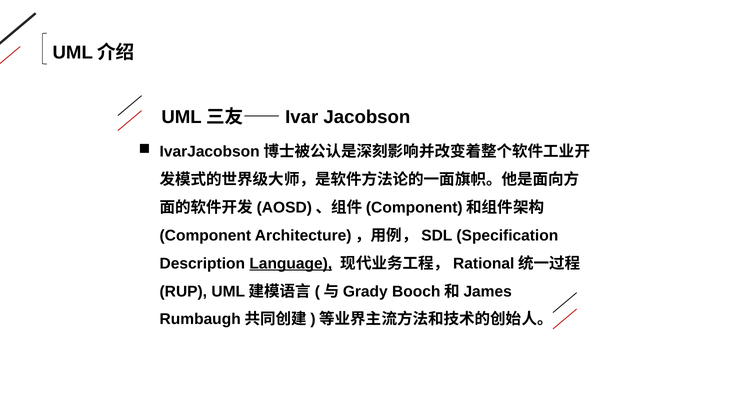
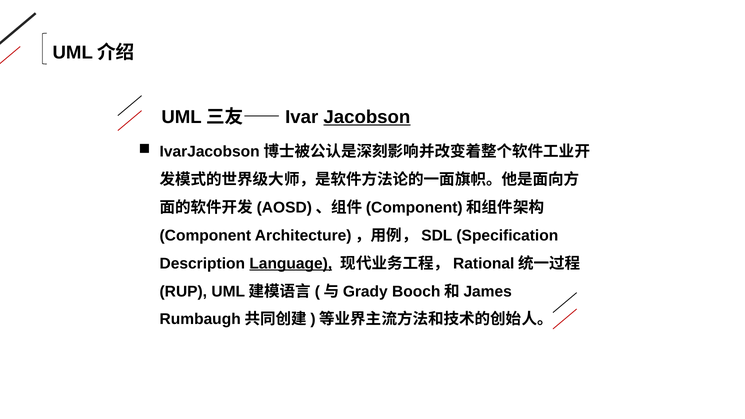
Jacobson underline: none -> present
